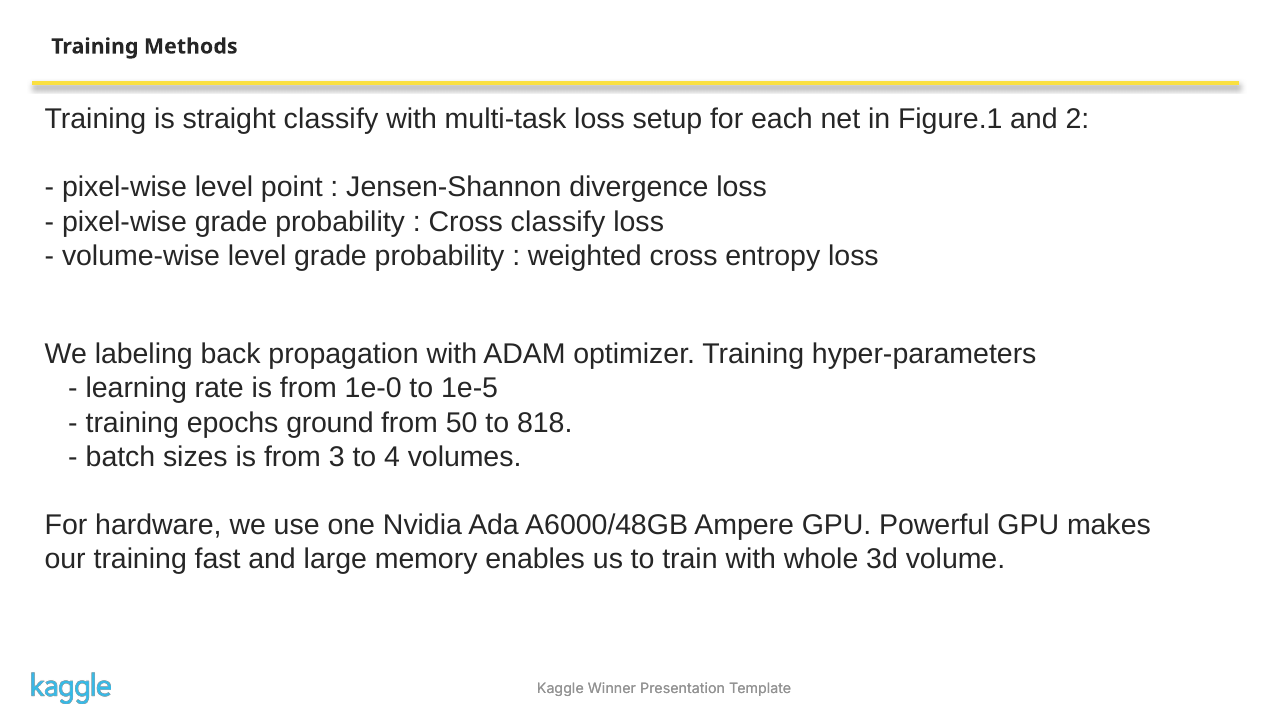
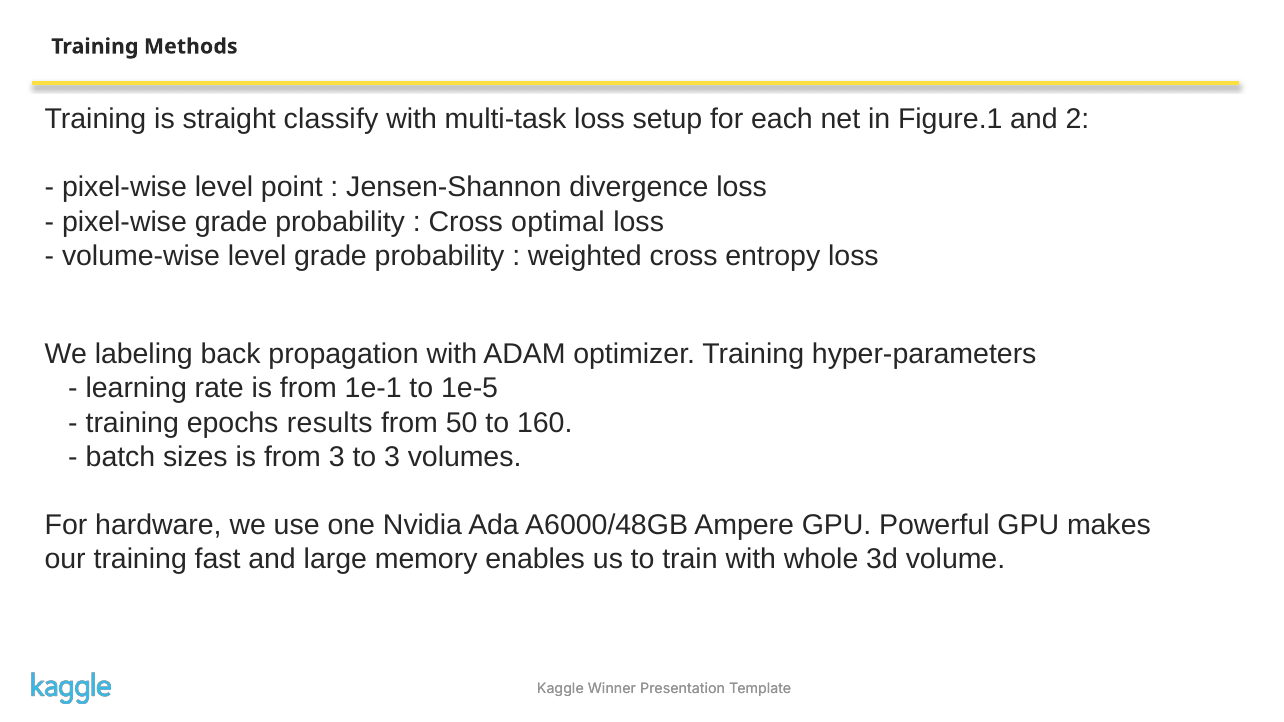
Cross classify: classify -> optimal
1e-0: 1e-0 -> 1e-1
ground: ground -> results
818: 818 -> 160
to 4: 4 -> 3
